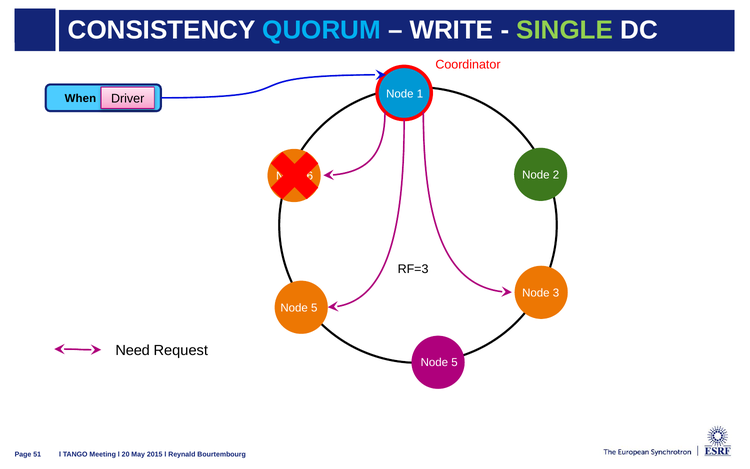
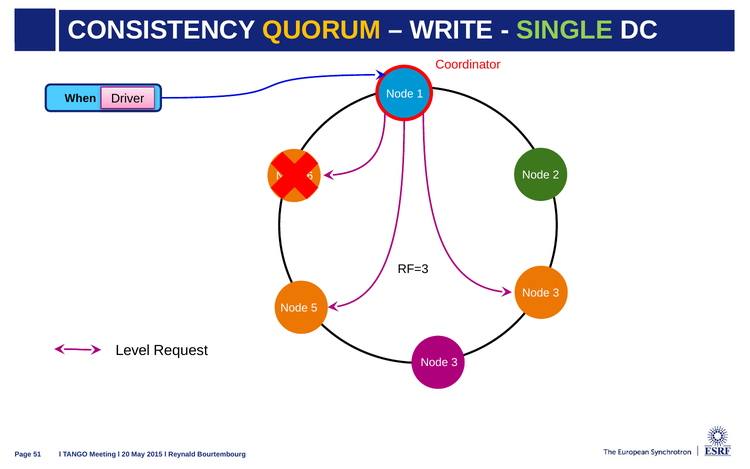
QUORUM colour: light blue -> yellow
Need: Need -> Level
5 at (454, 362): 5 -> 3
